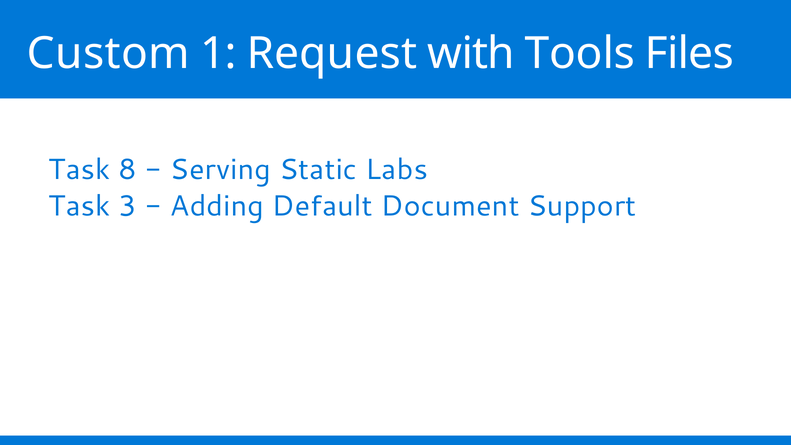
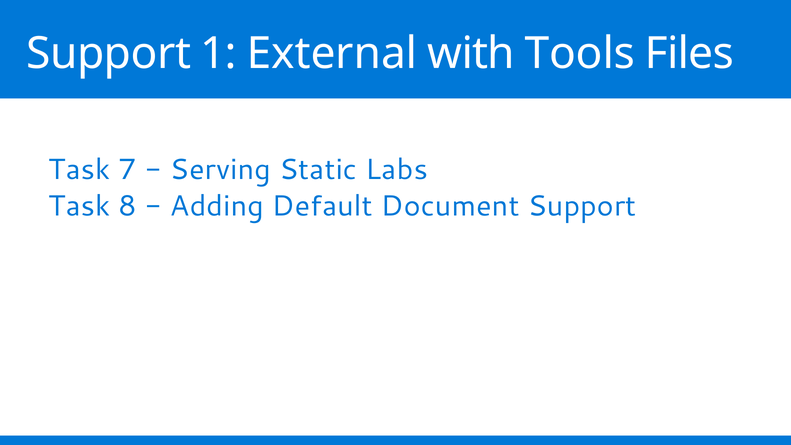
Custom at (108, 53): Custom -> Support
Request: Request -> External
8: 8 -> 7
3: 3 -> 8
